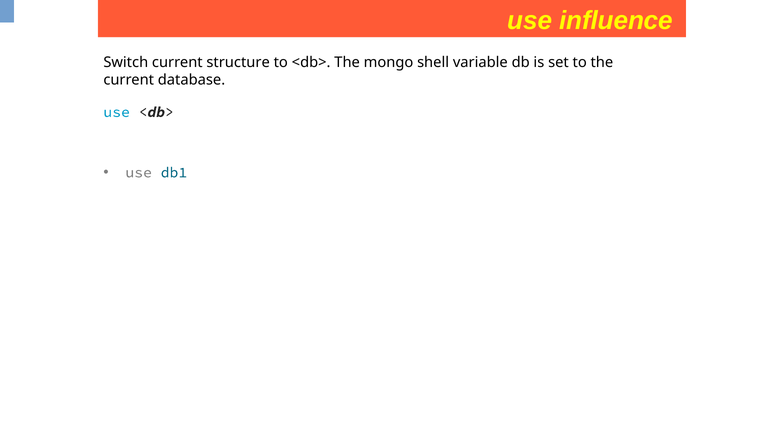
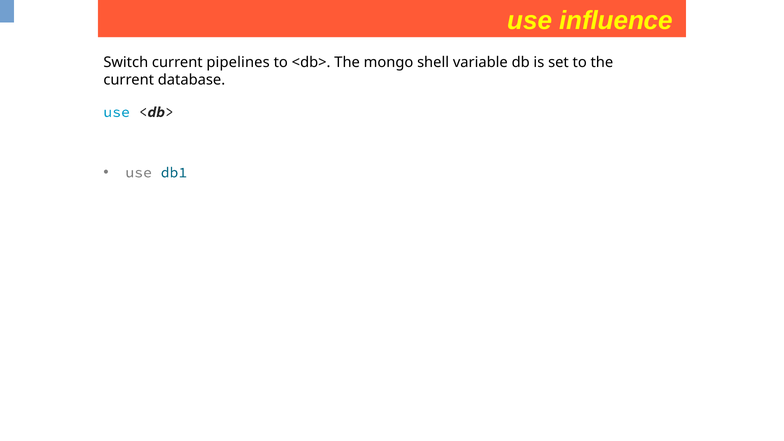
structure: structure -> pipelines
